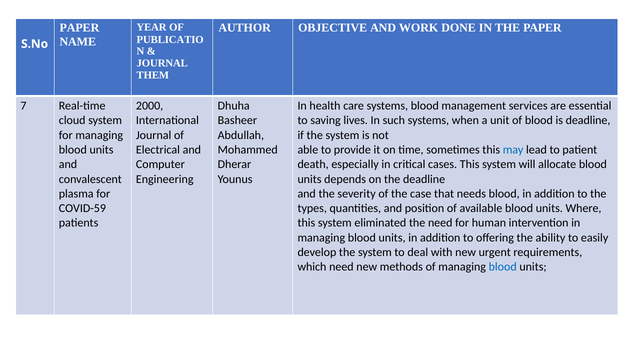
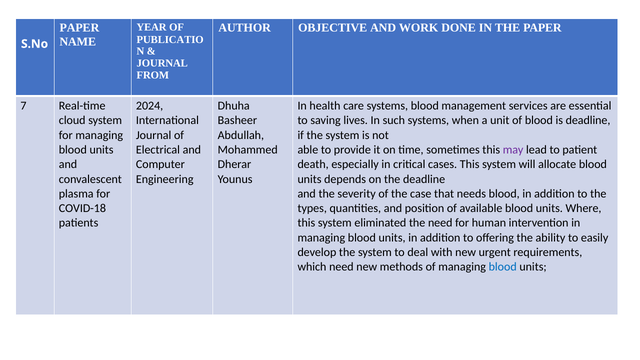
THEM: THEM -> FROM
2000: 2000 -> 2024
may colour: blue -> purple
COVID-59: COVID-59 -> COVID-18
